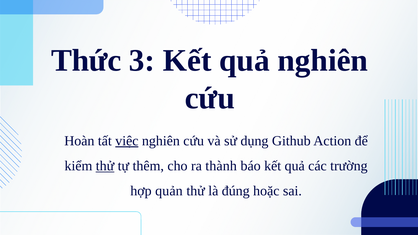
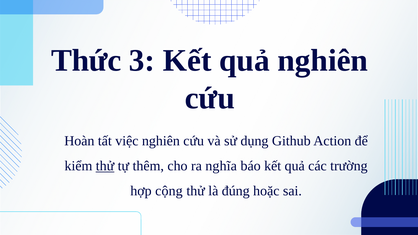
việc underline: present -> none
thành: thành -> nghĩa
quản: quản -> cộng
